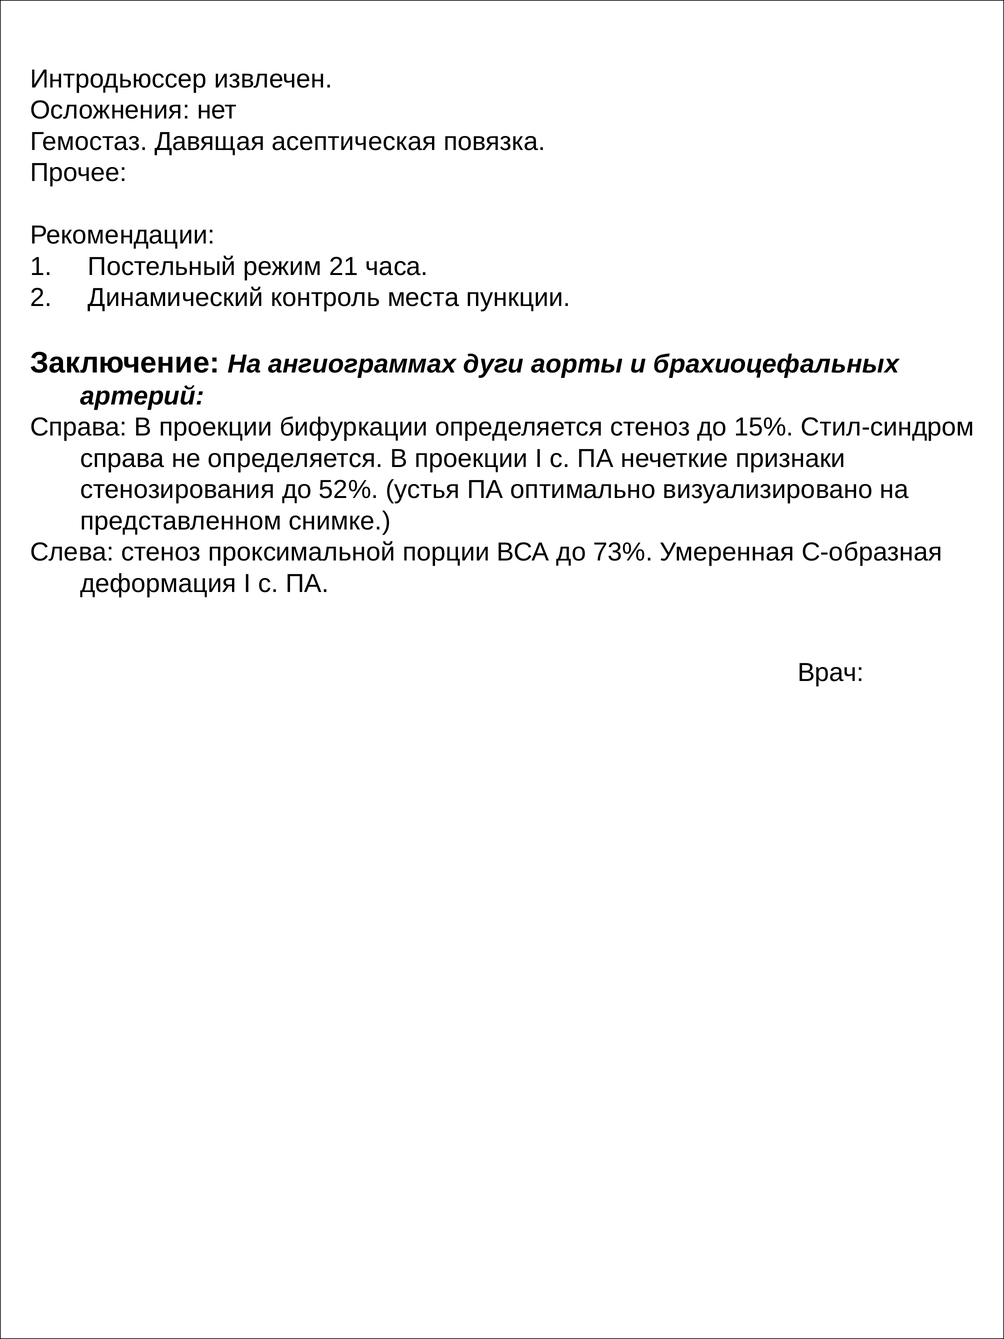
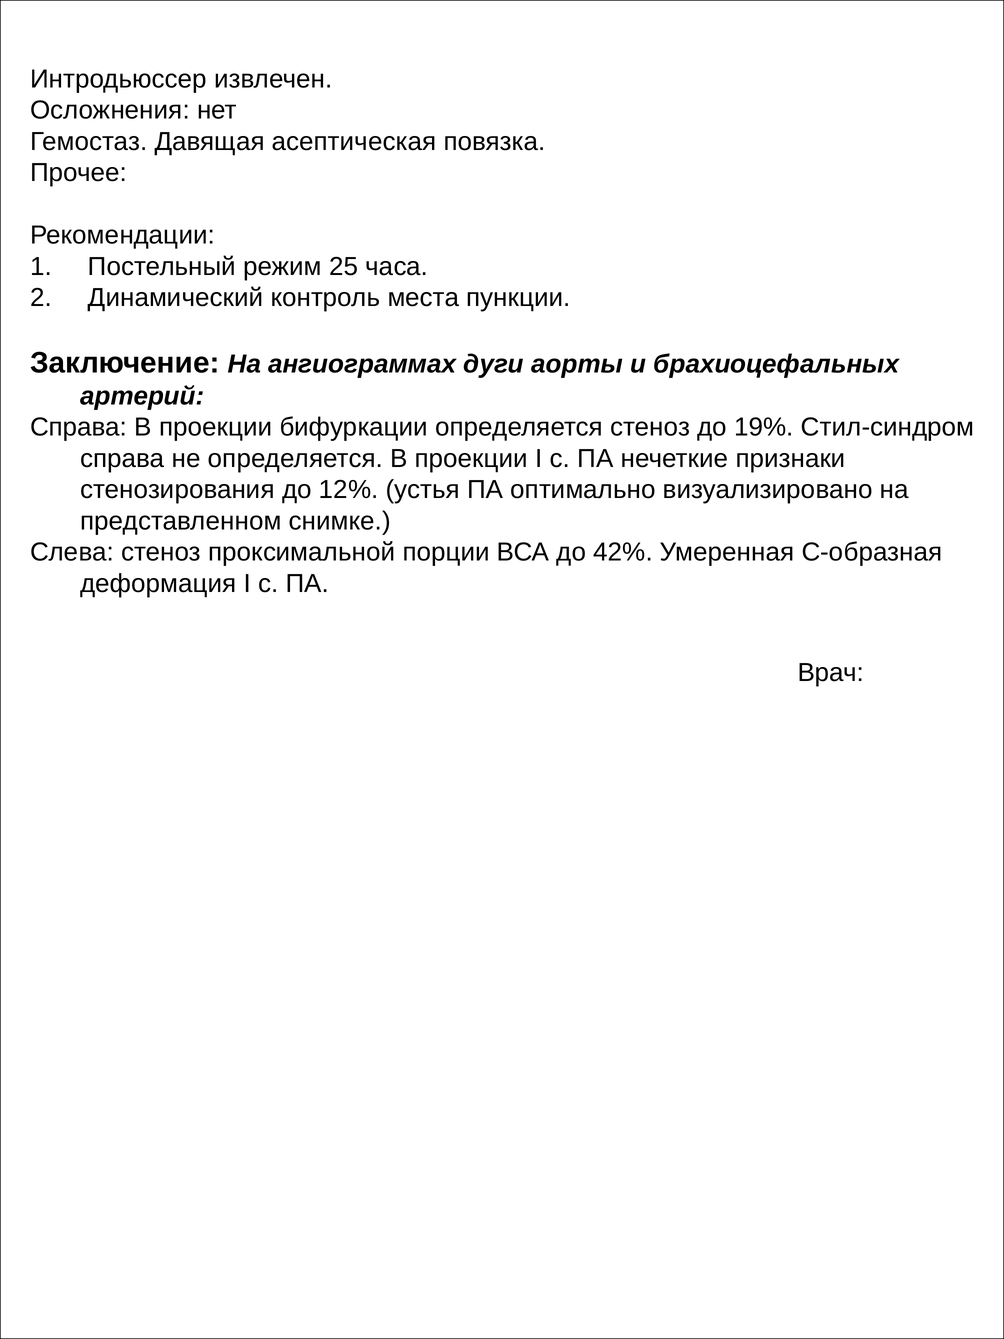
21: 21 -> 25
15%: 15% -> 19%
52%: 52% -> 12%
73%: 73% -> 42%
